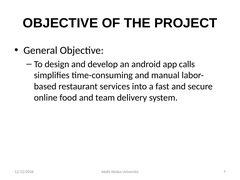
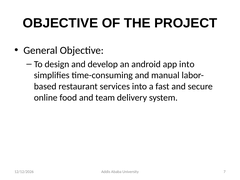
app calls: calls -> into
